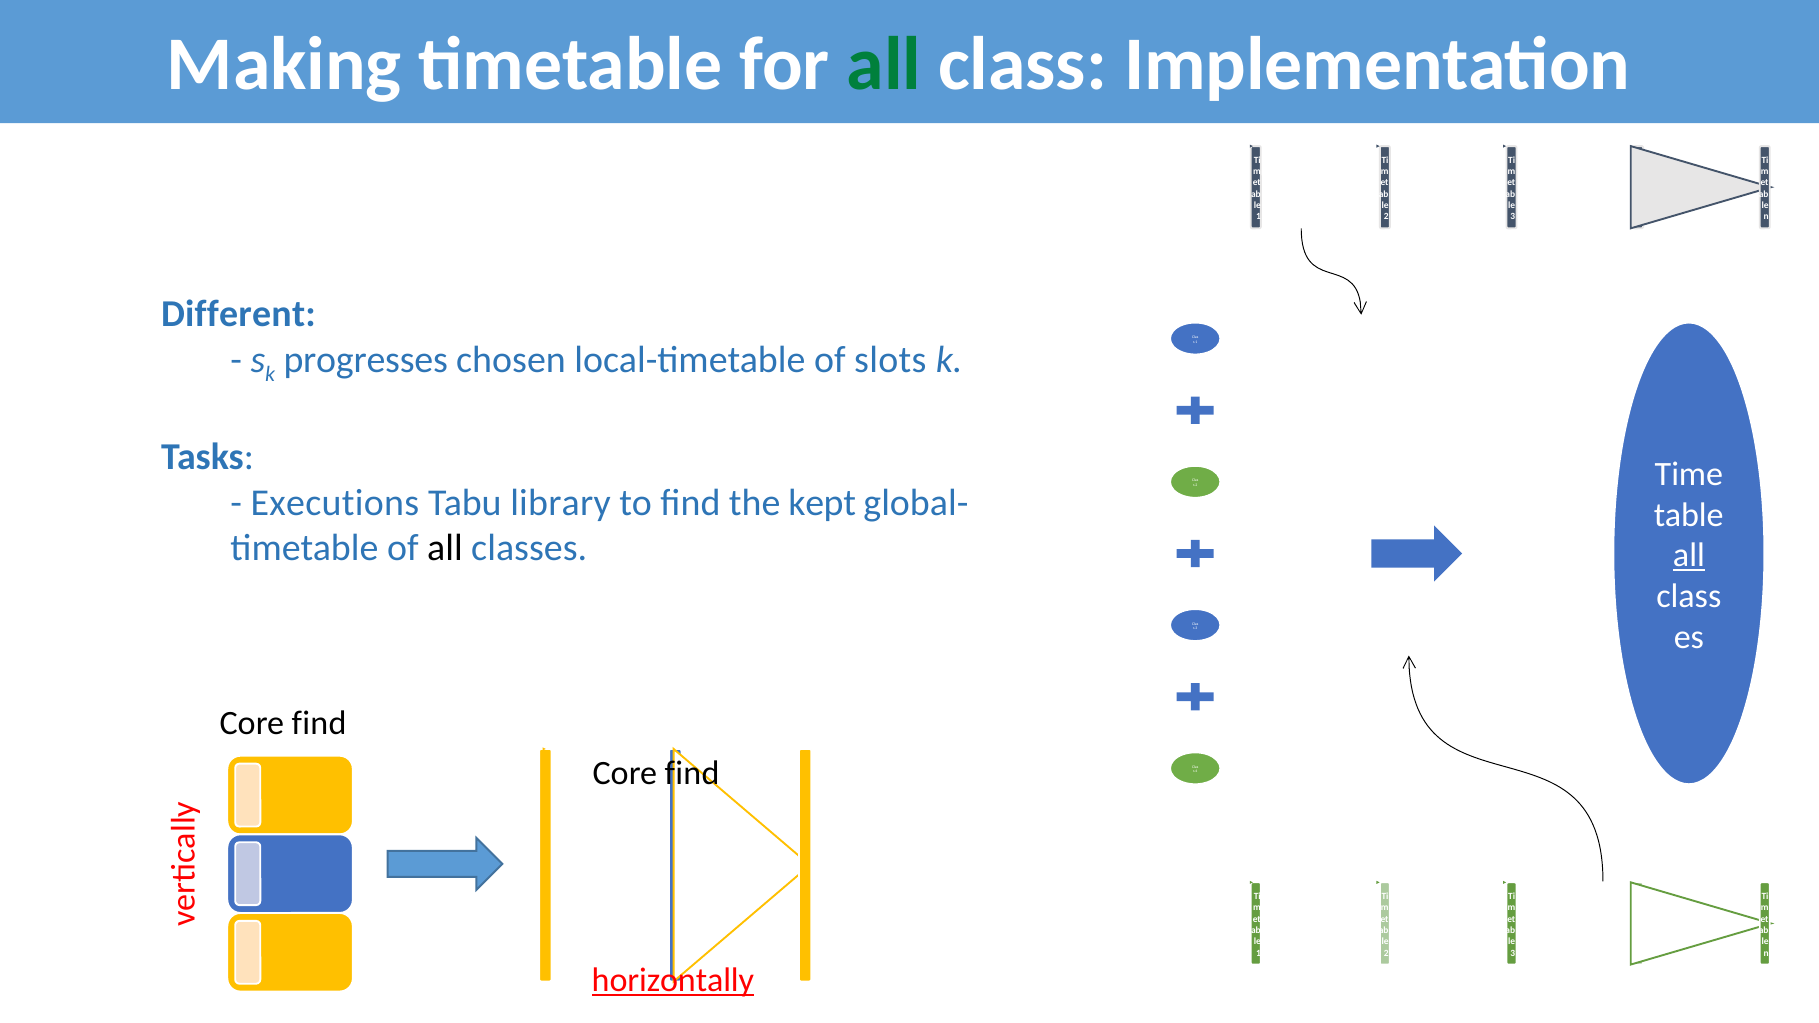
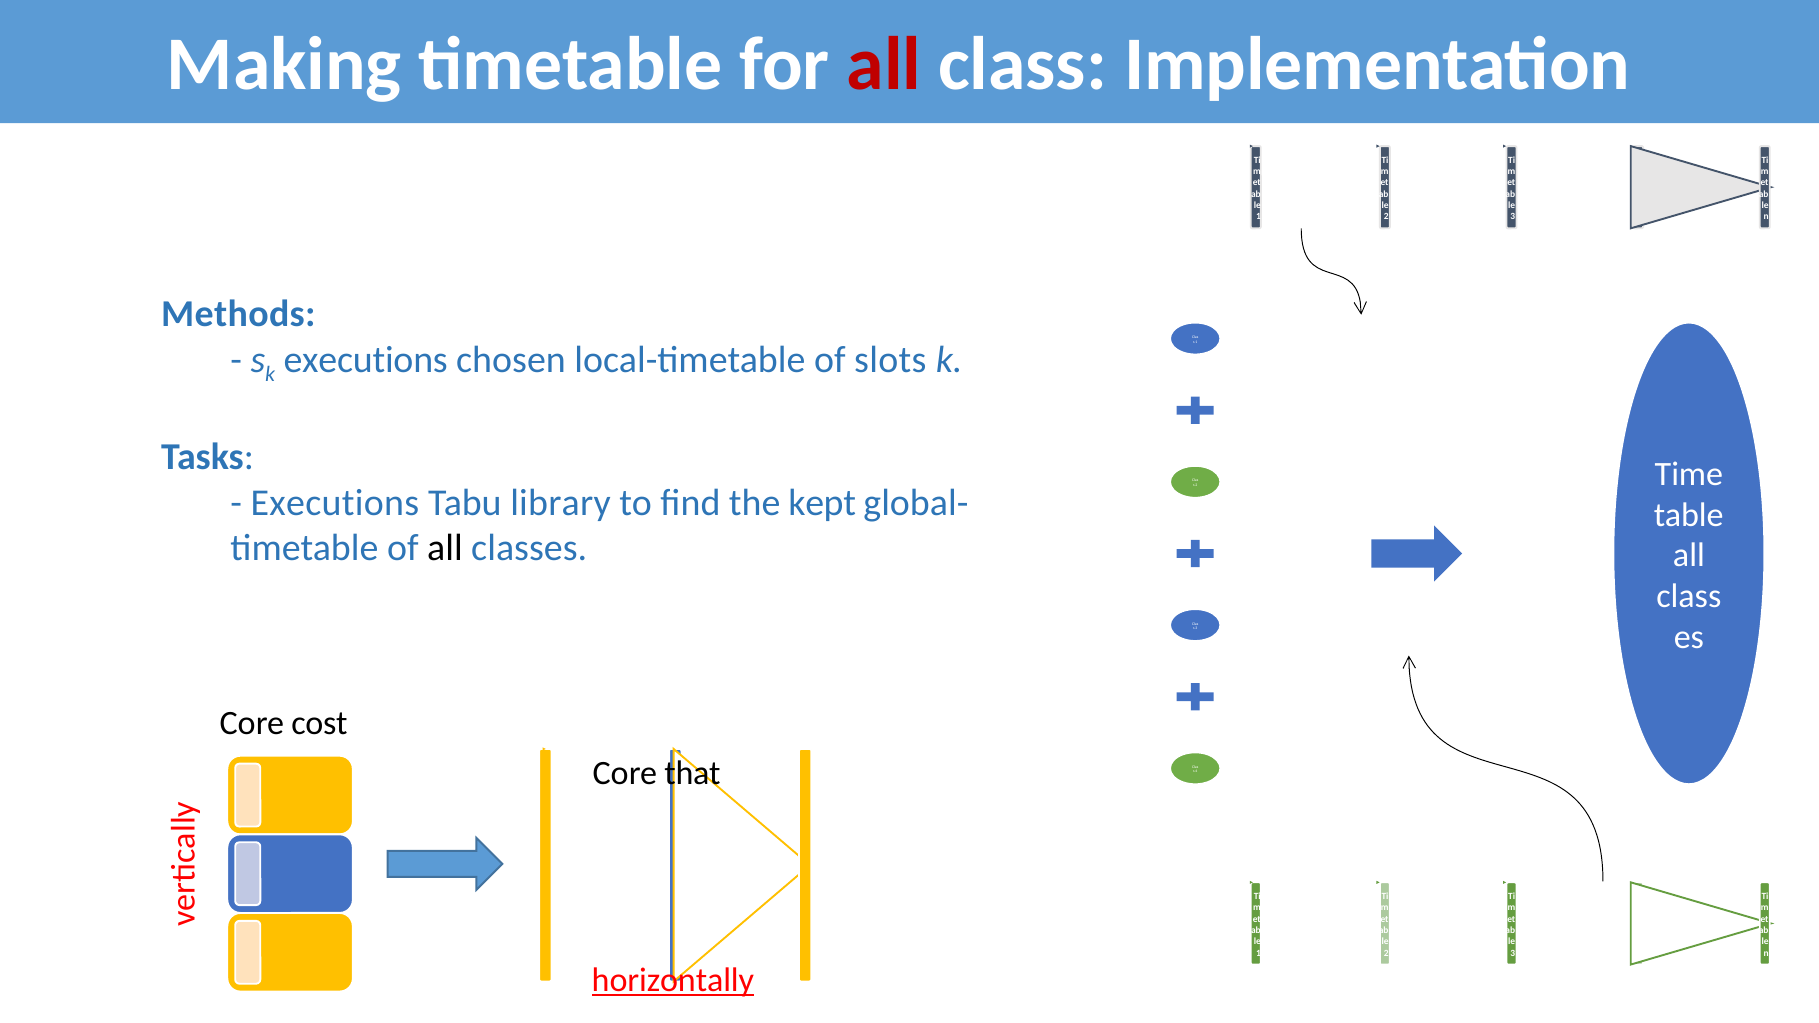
all at (884, 64) colour: green -> red
Different: Different -> Methods
k progresses: progresses -> executions
all at (1689, 556) underline: present -> none
find at (319, 723): find -> cost
find at (692, 773): find -> that
